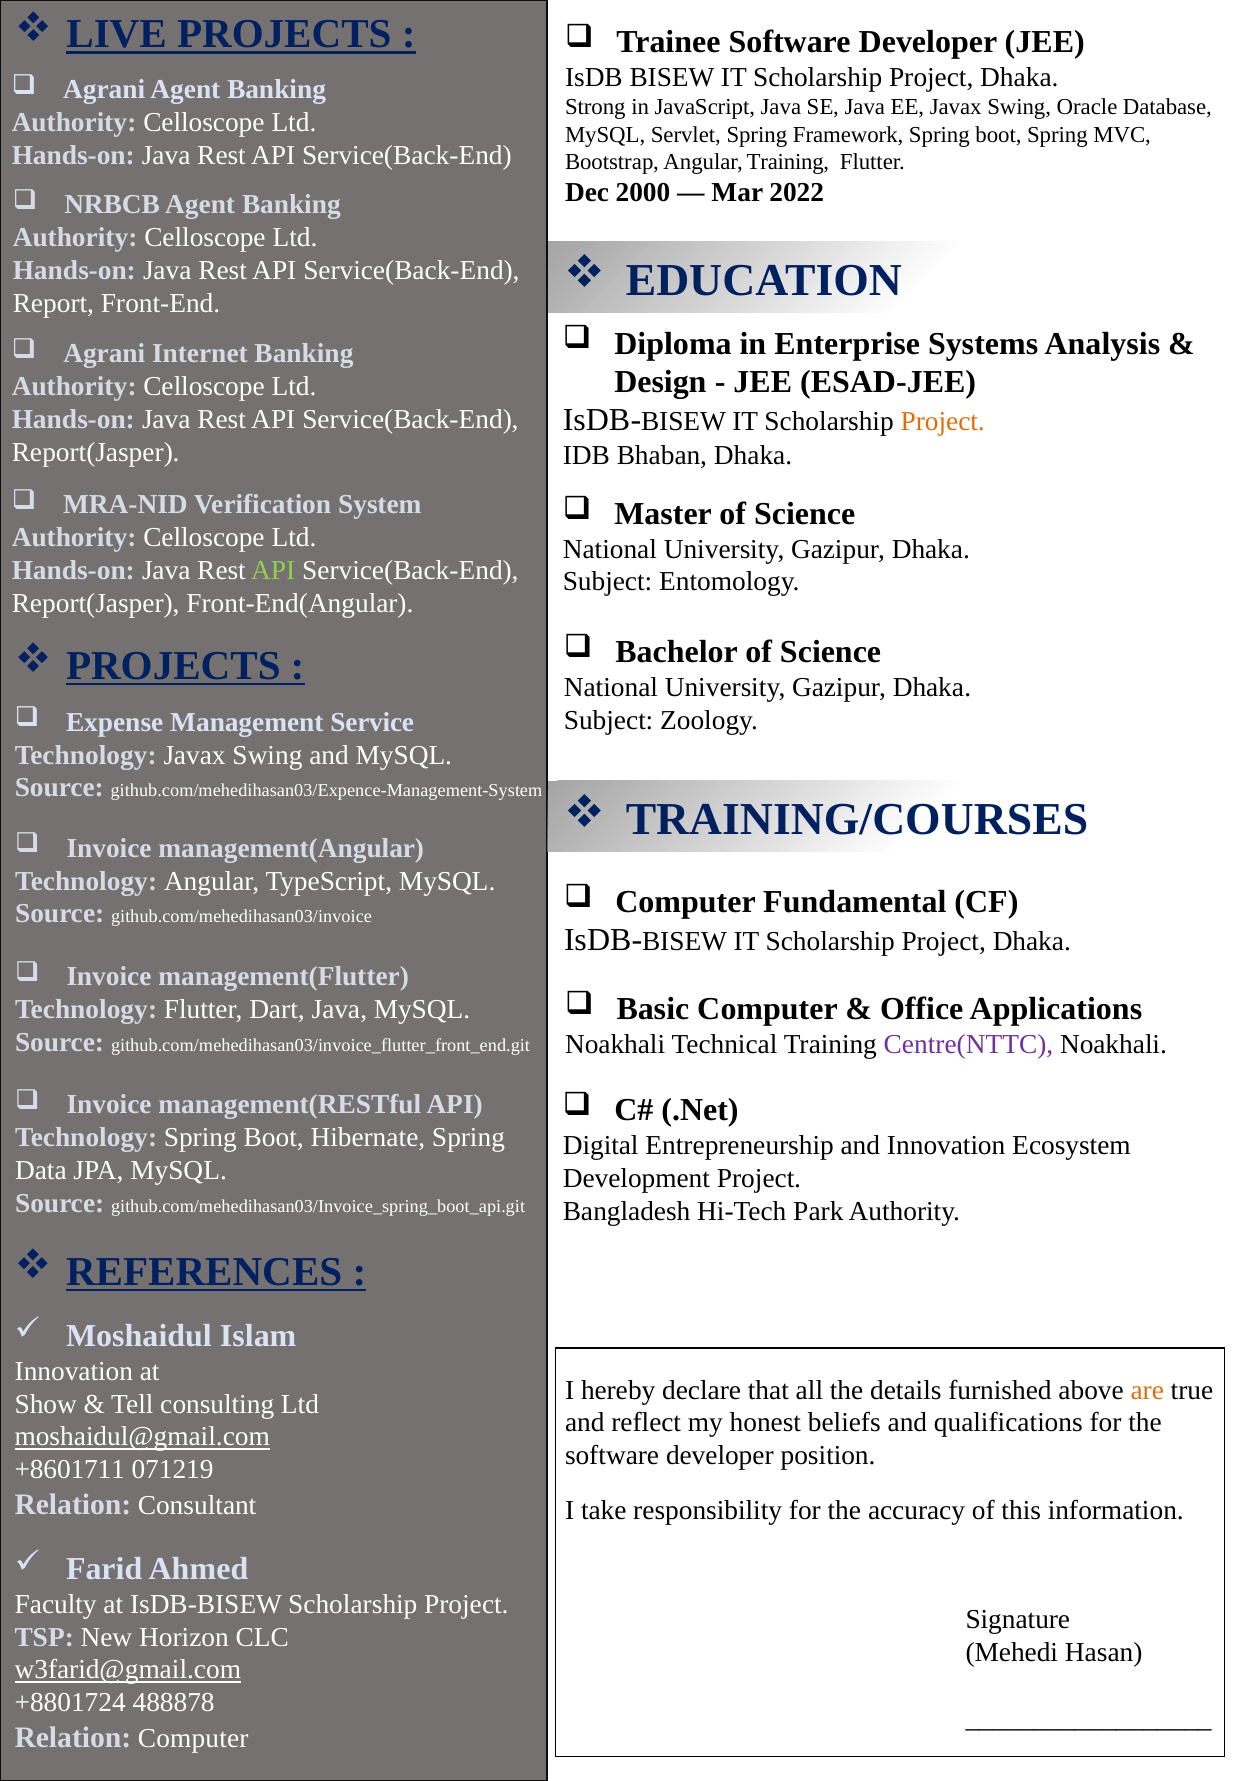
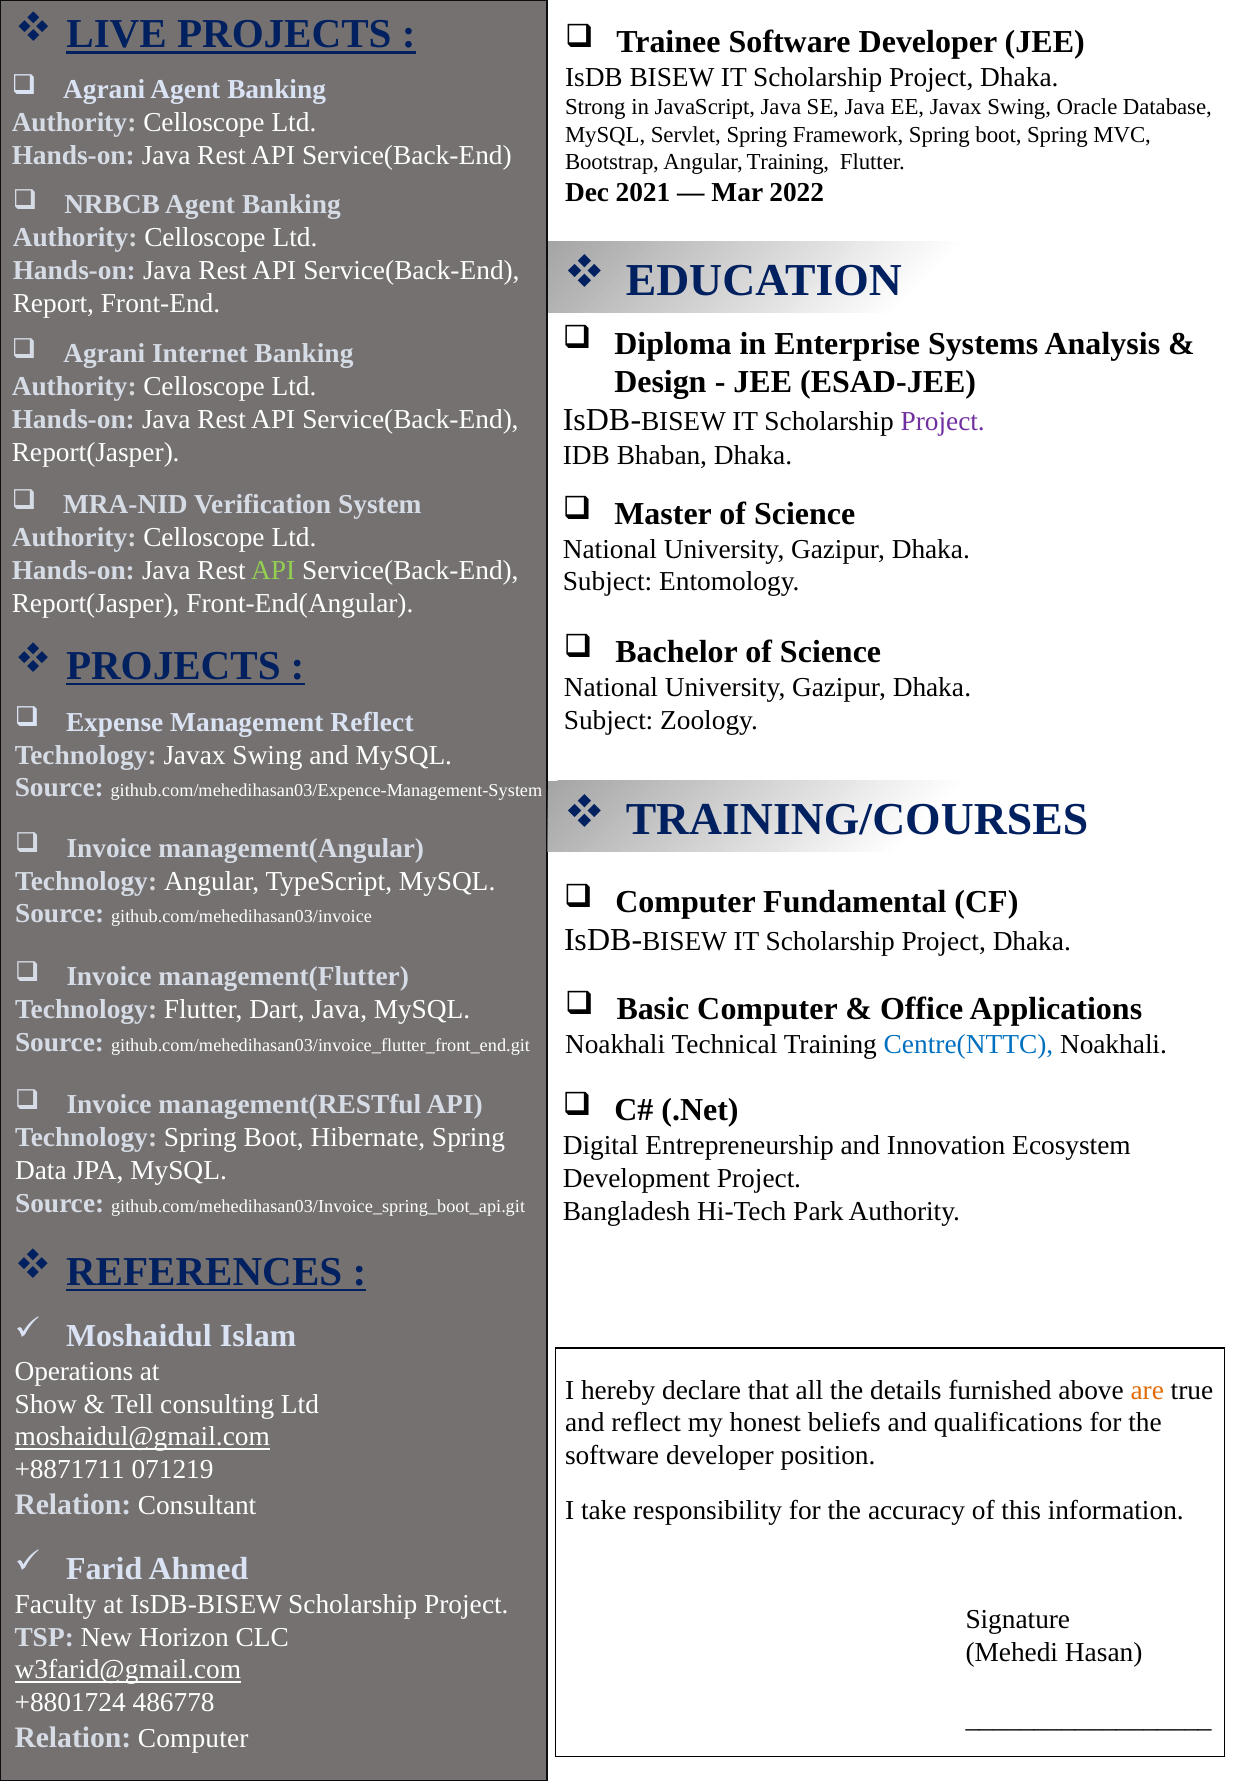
2000: 2000 -> 2021
Project at (943, 422) colour: orange -> purple
Management Service: Service -> Reflect
Centre(NTTC colour: purple -> blue
Innovation at (74, 1371): Innovation -> Operations
+8601711: +8601711 -> +8871711
488878: 488878 -> 486778
